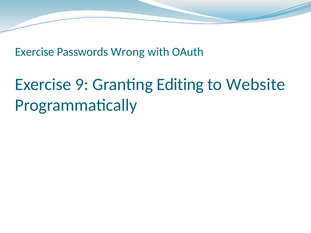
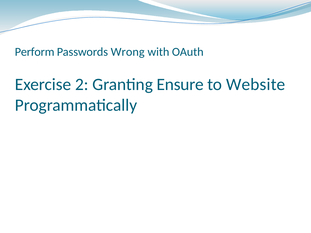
Exercise at (35, 52): Exercise -> Perform
9: 9 -> 2
Editing: Editing -> Ensure
